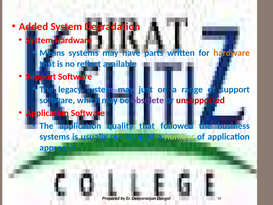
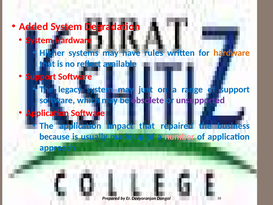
Means: Means -> Higher
parts: parts -> rules
unsupported colour: red -> purple
quality: quality -> impact
followed: followed -> repaired
systems at (55, 137): systems -> because
number colour: light green -> pink
